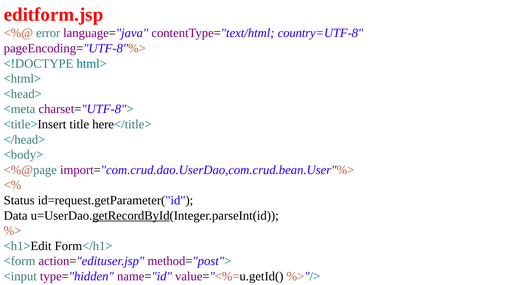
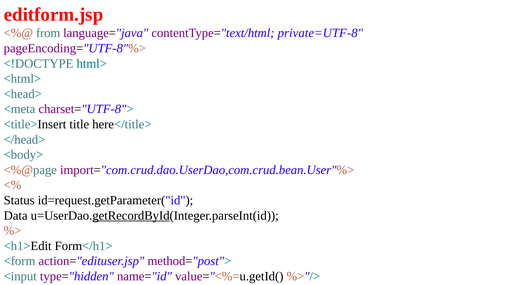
error: error -> from
country=UTF-8: country=UTF-8 -> private=UTF-8
